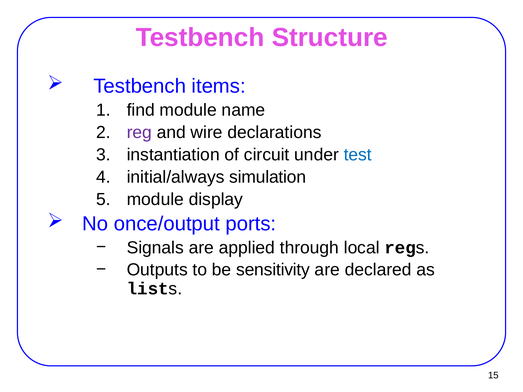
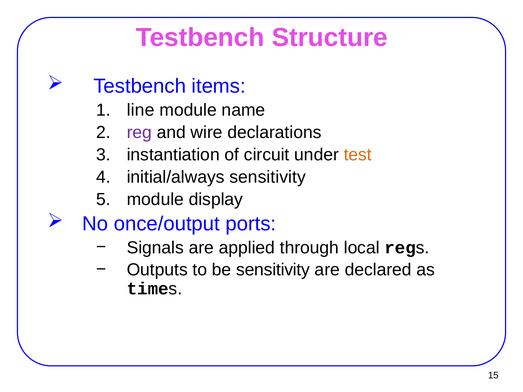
find: find -> line
test colour: blue -> orange
initial/always simulation: simulation -> sensitivity
list: list -> time
